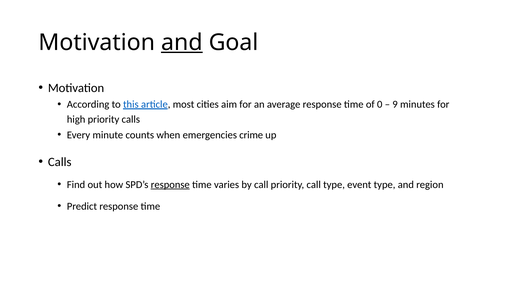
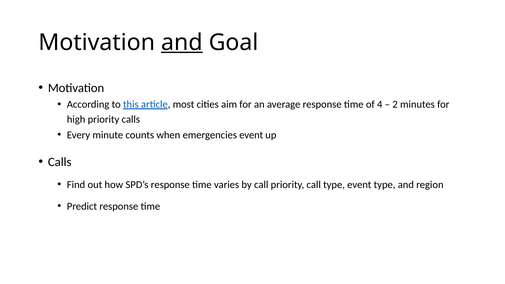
0: 0 -> 4
9: 9 -> 2
emergencies crime: crime -> event
response at (170, 185) underline: present -> none
